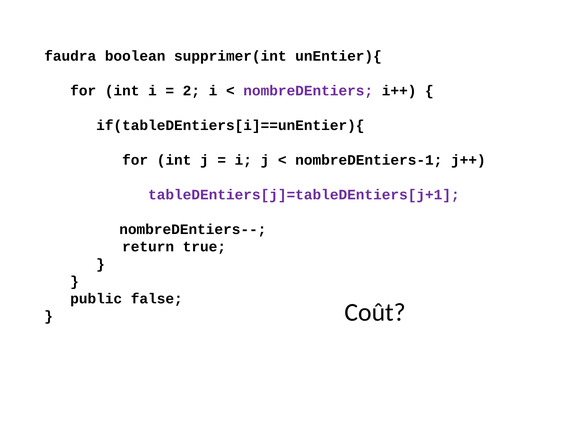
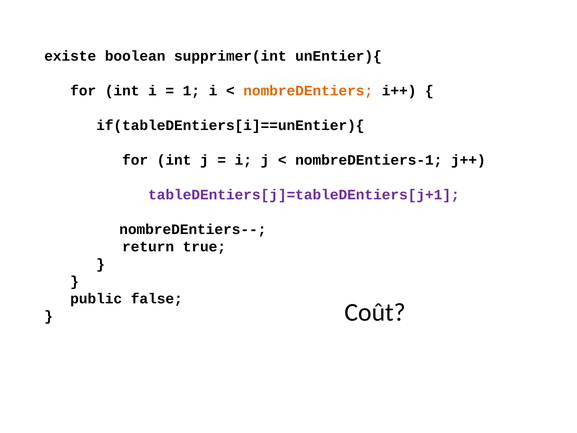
faudra: faudra -> existe
2: 2 -> 1
nombreDEntiers colour: purple -> orange
